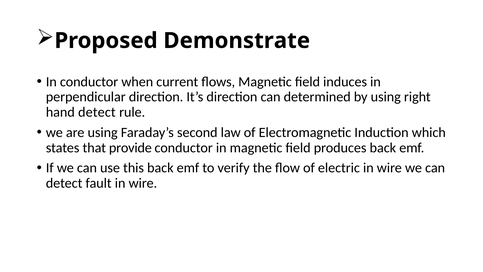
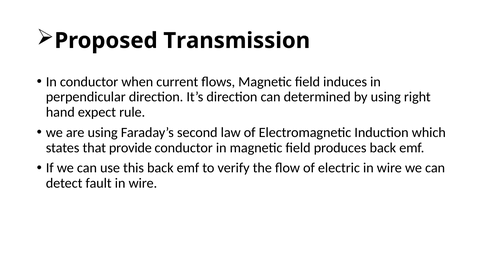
Demonstrate: Demonstrate -> Transmission
hand detect: detect -> expect
